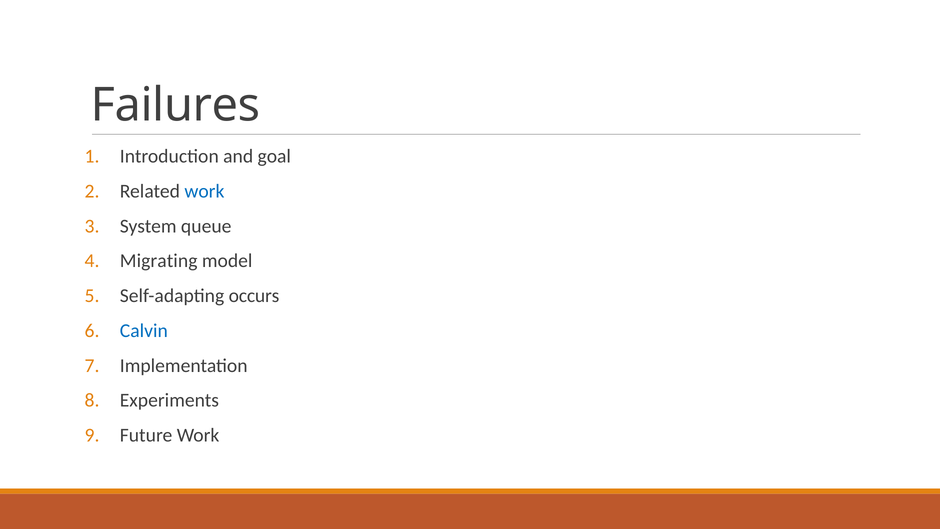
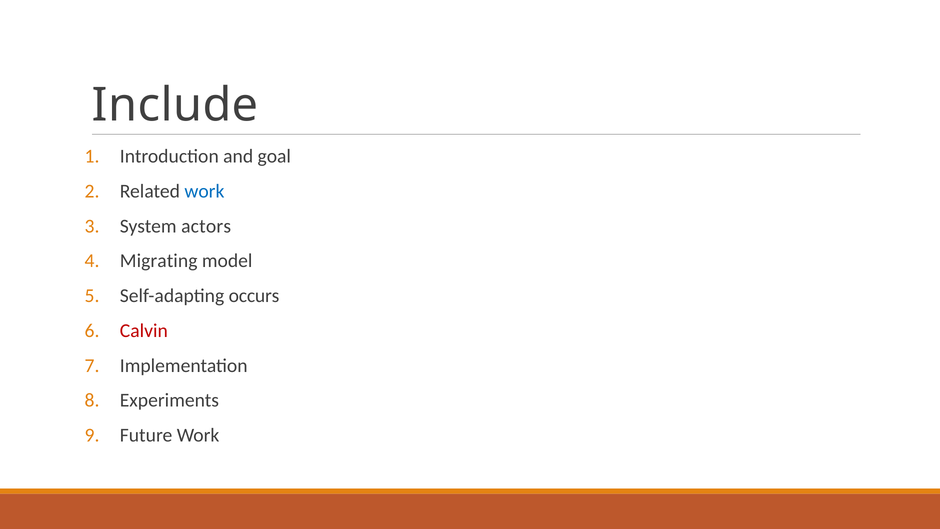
Failures: Failures -> Include
queue: queue -> actors
Calvin colour: blue -> red
